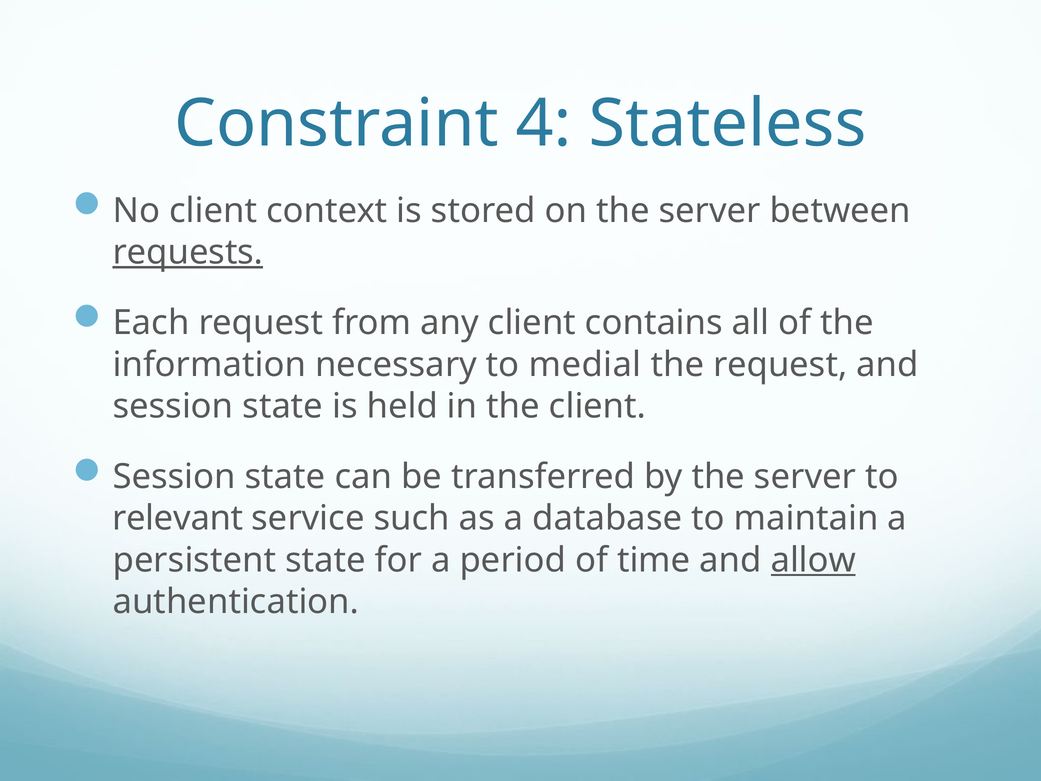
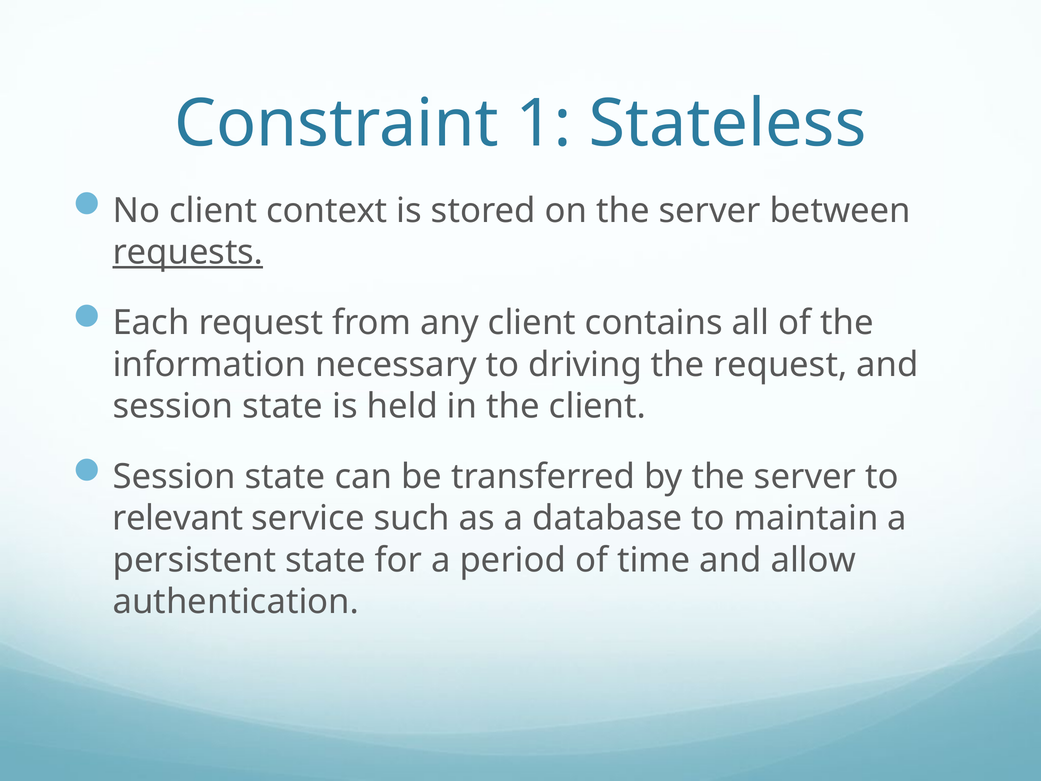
4: 4 -> 1
medial: medial -> driving
allow underline: present -> none
